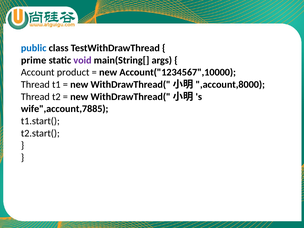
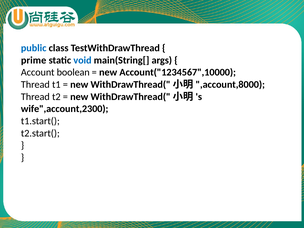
void colour: purple -> blue
product: product -> boolean
wife",account,7885: wife",account,7885 -> wife",account,2300
